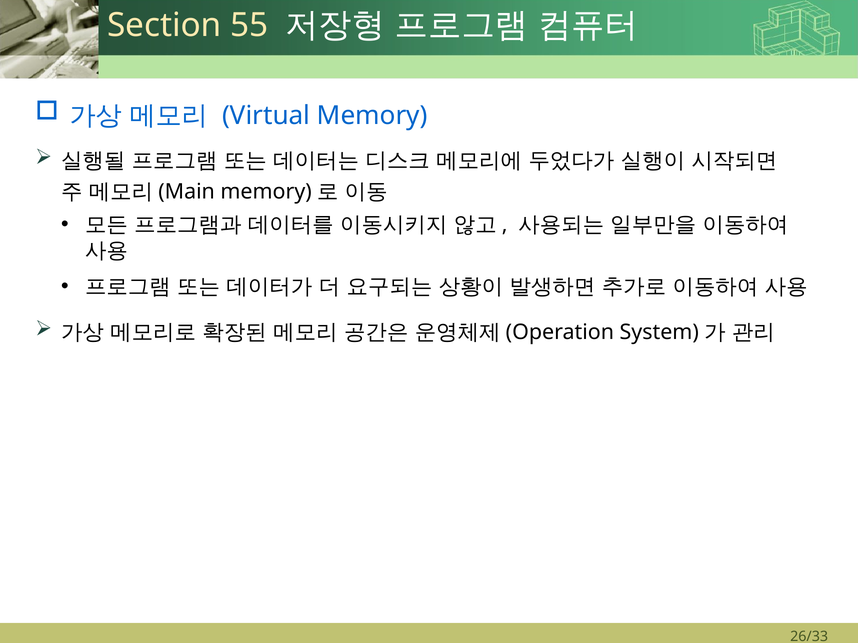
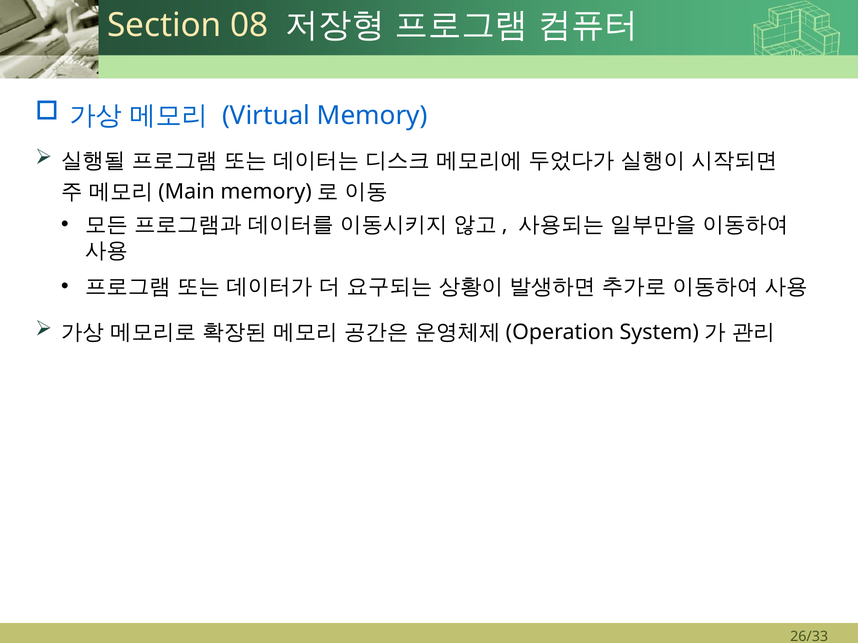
55: 55 -> 08
